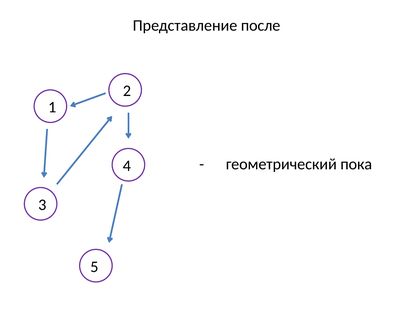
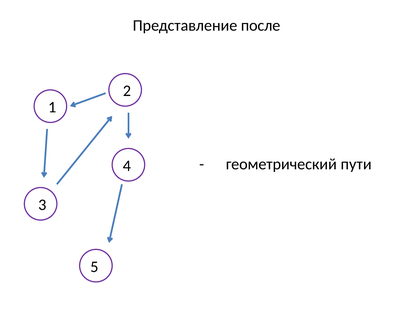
пока: пока -> пути
